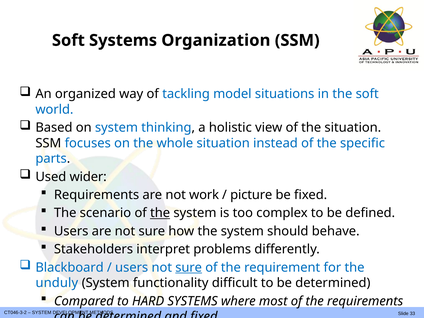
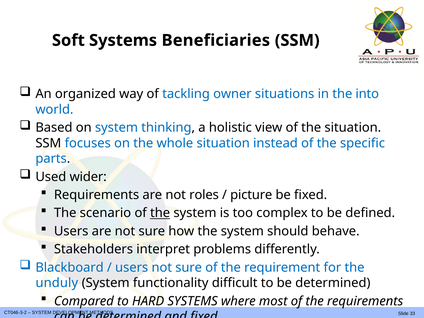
Organization: Organization -> Beneficiaries
model: model -> owner
the soft: soft -> into
work: work -> roles
sure at (189, 267) underline: present -> none
